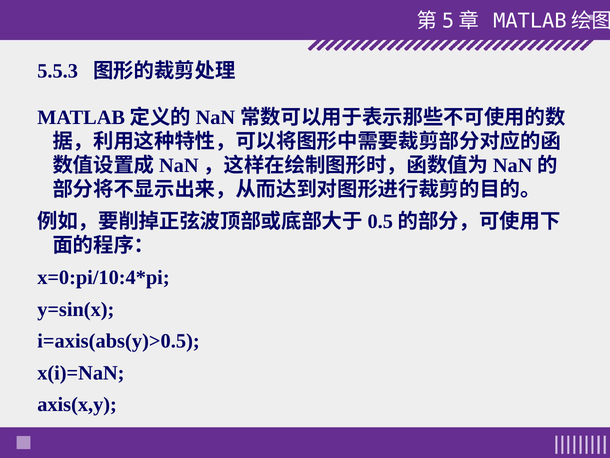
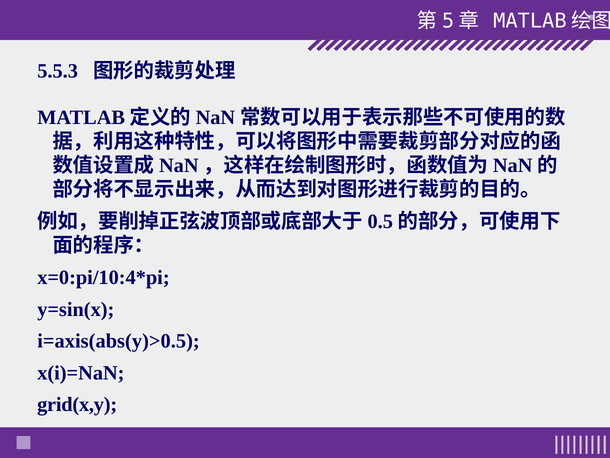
axis(x,y: axis(x,y -> grid(x,y
